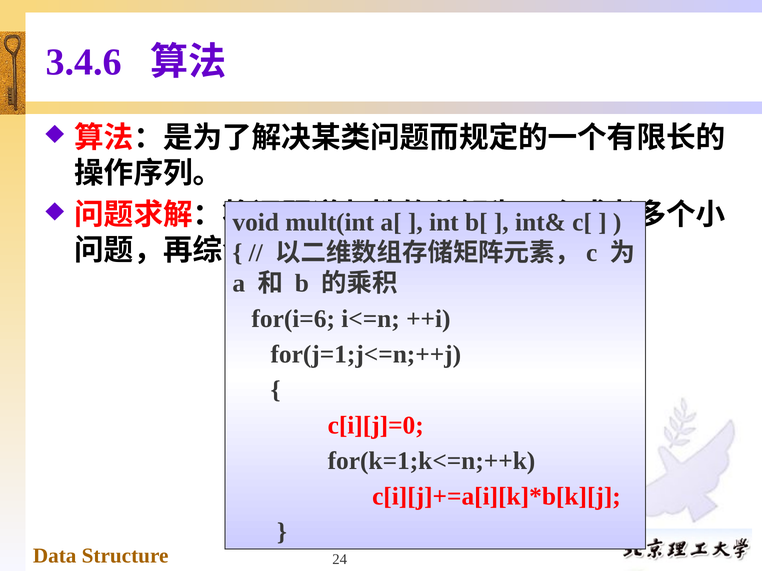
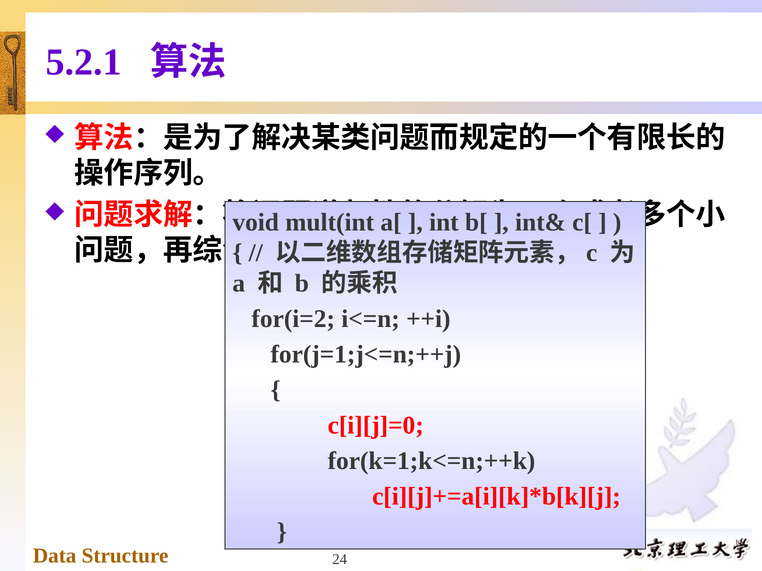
3.4.6: 3.4.6 -> 5.2.1
for(i=6: for(i=6 -> for(i=2
